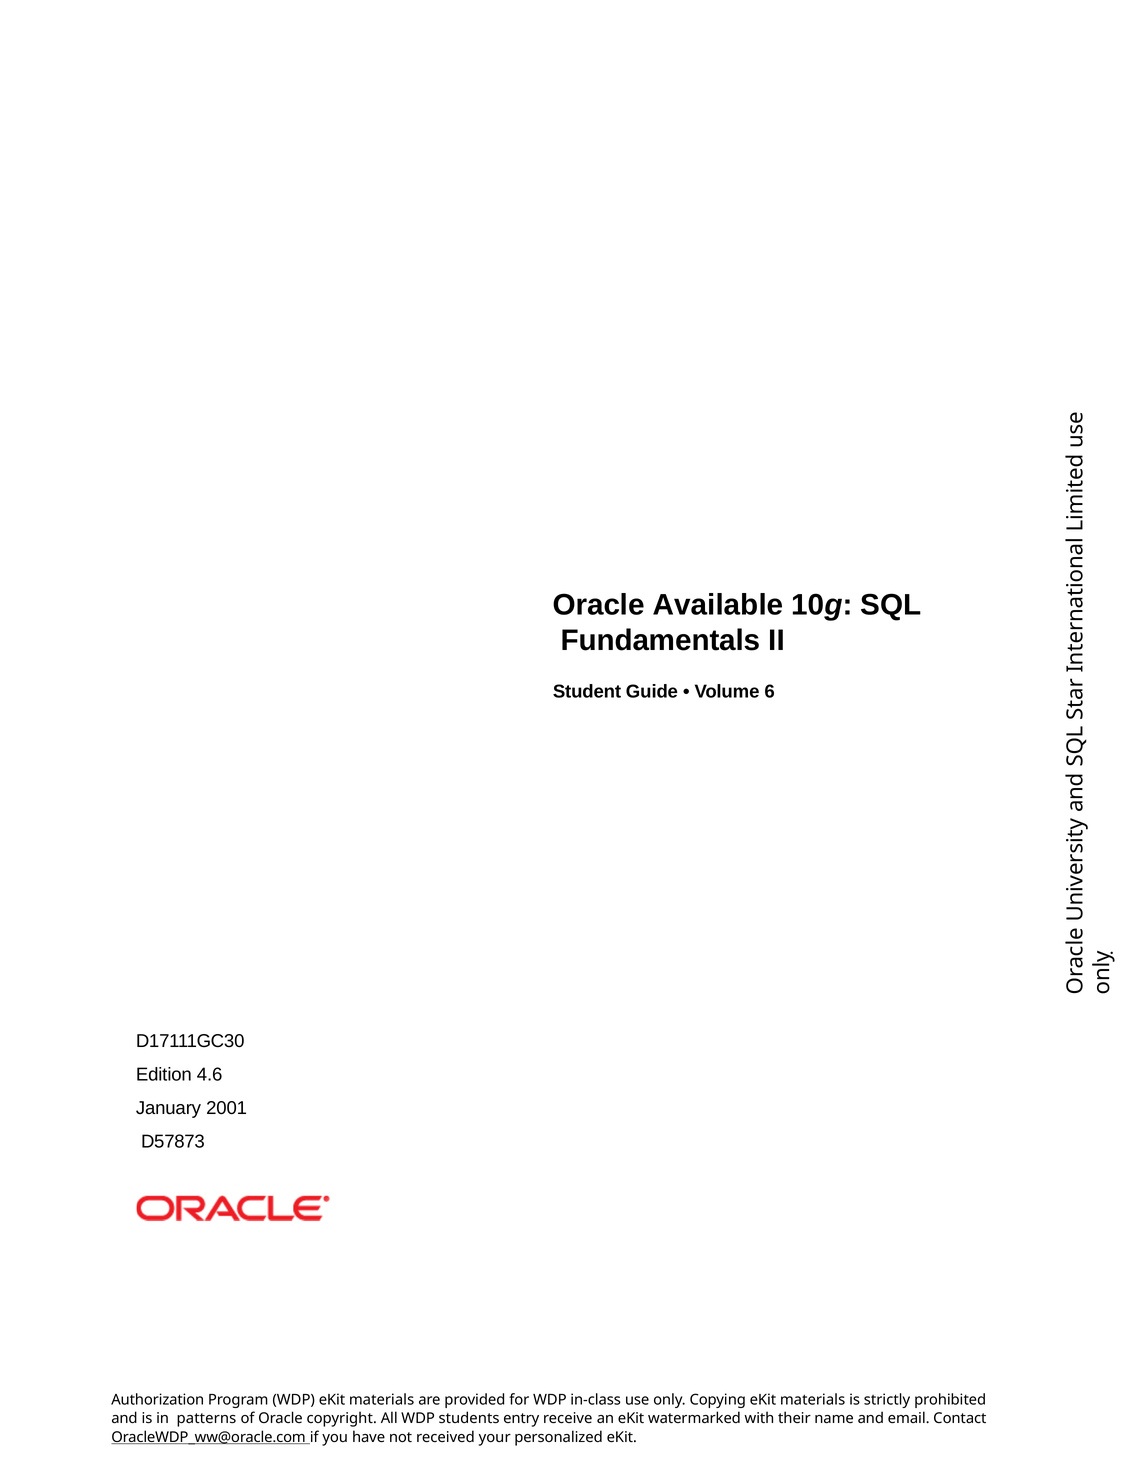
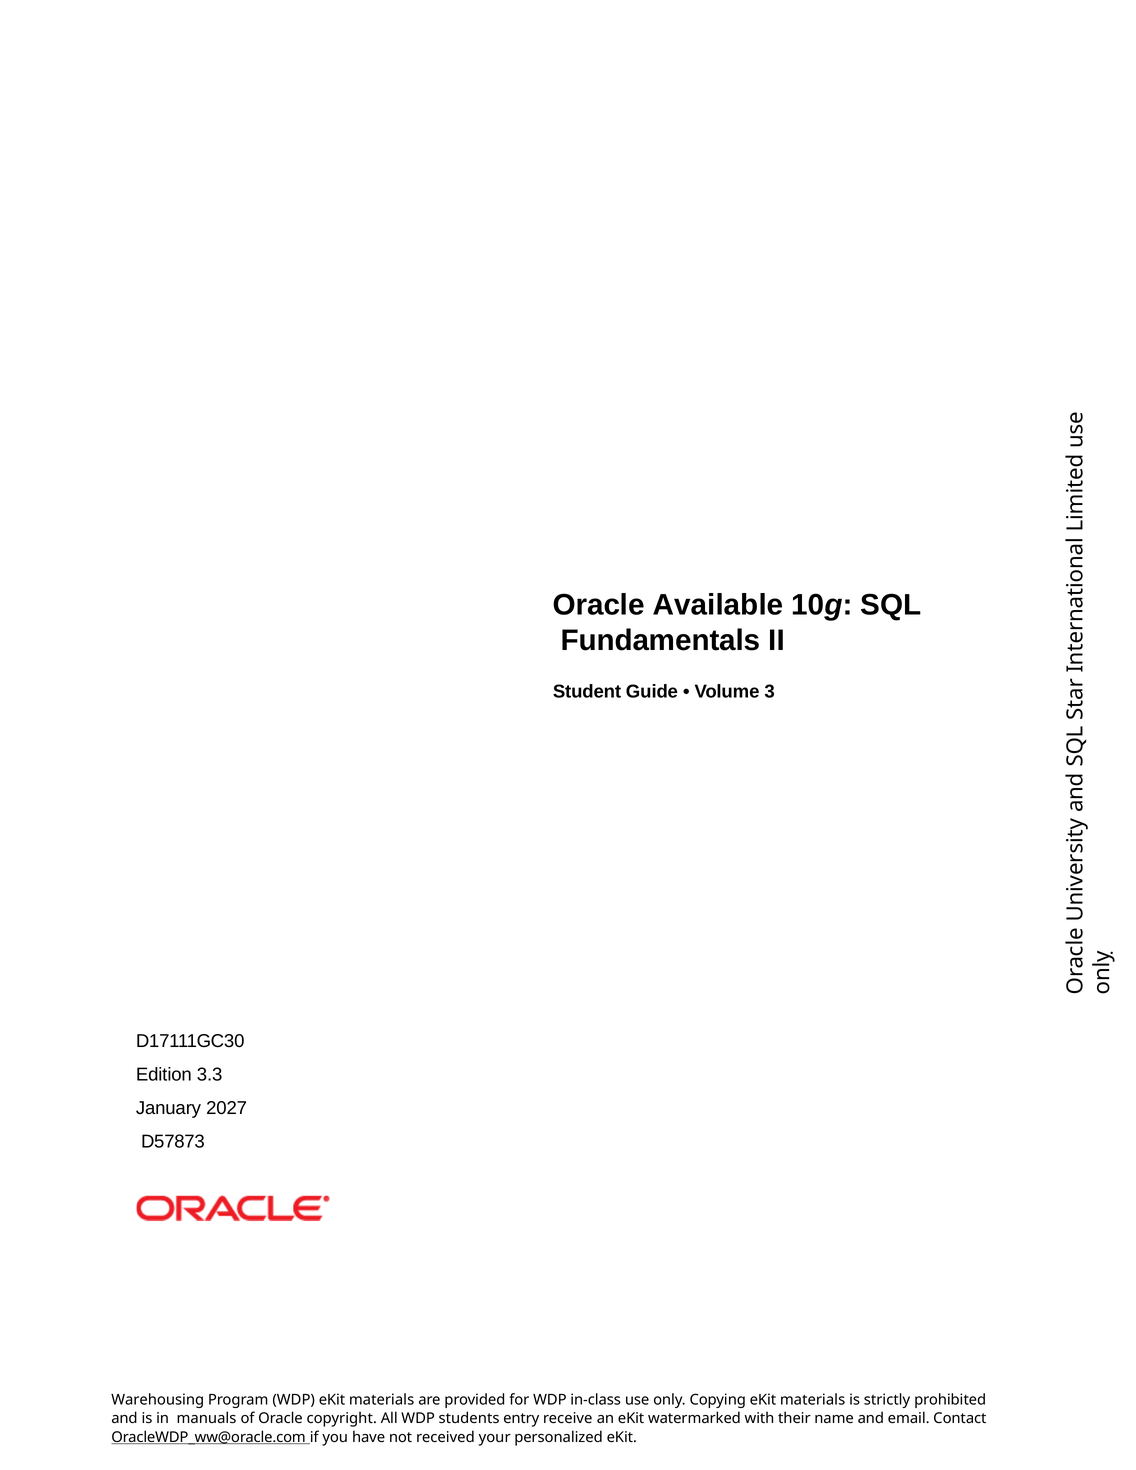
6: 6 -> 3
4.6: 4.6 -> 3.3
2001: 2001 -> 2027
Authorization: Authorization -> Warehousing
patterns: patterns -> manuals
